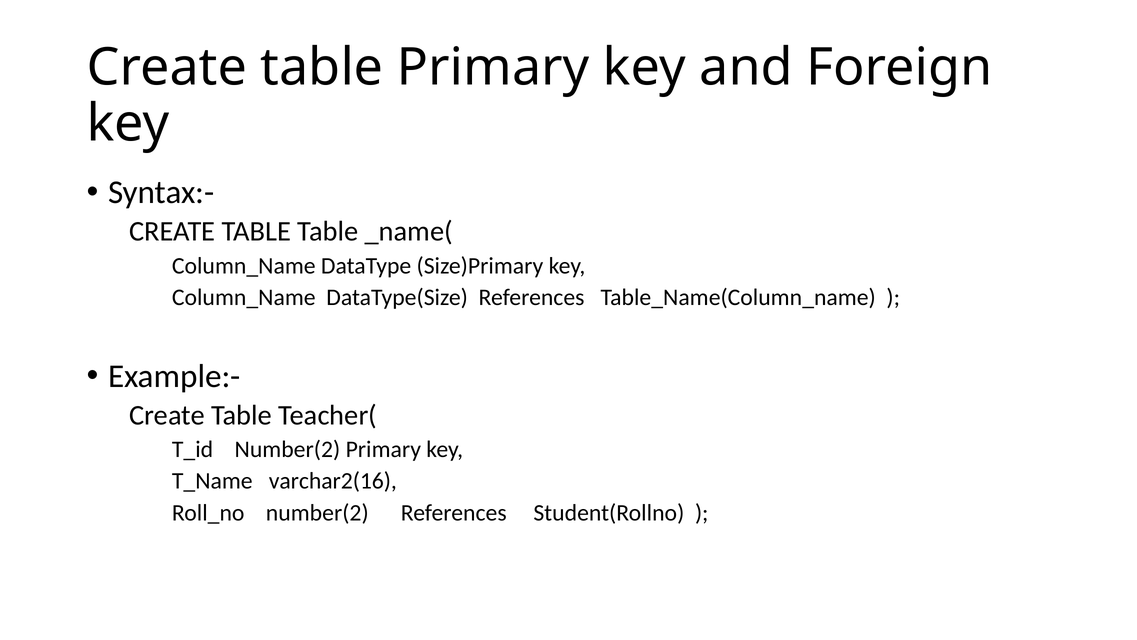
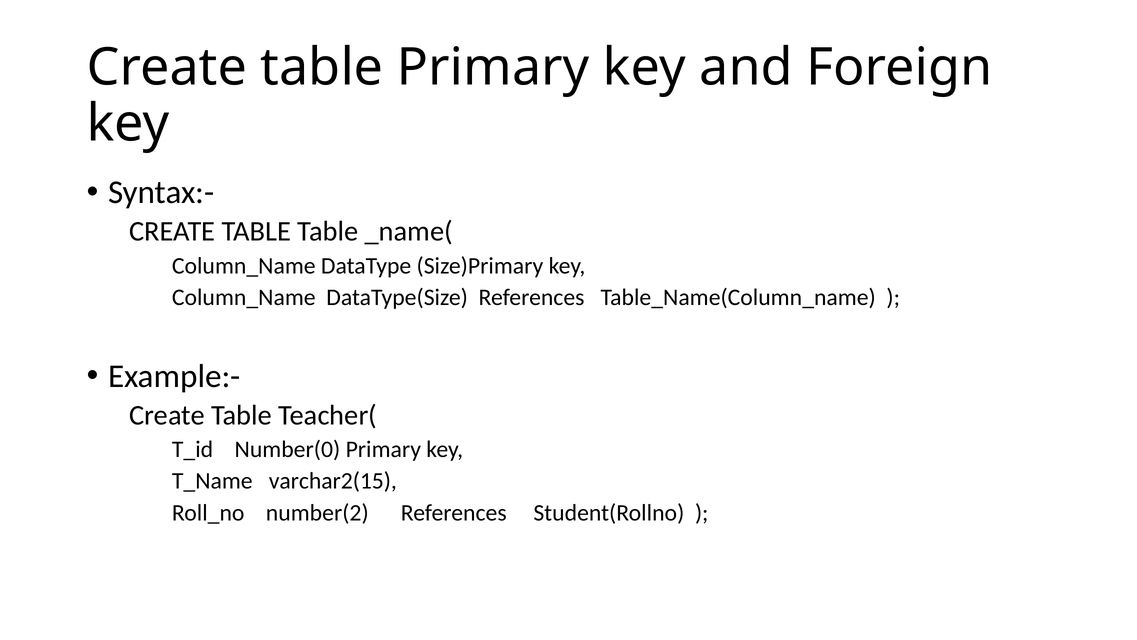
T_id Number(2: Number(2 -> Number(0
varchar2(16: varchar2(16 -> varchar2(15
